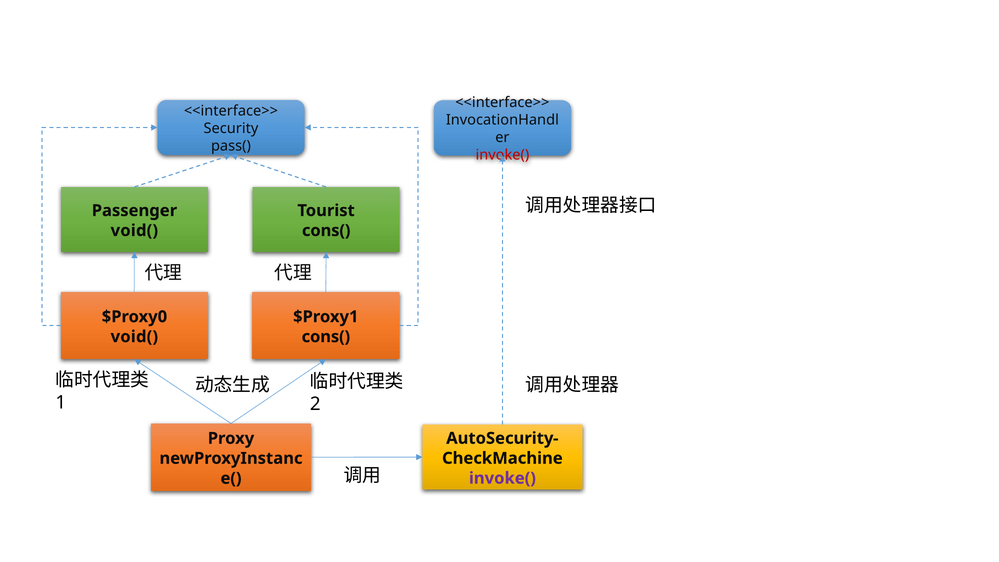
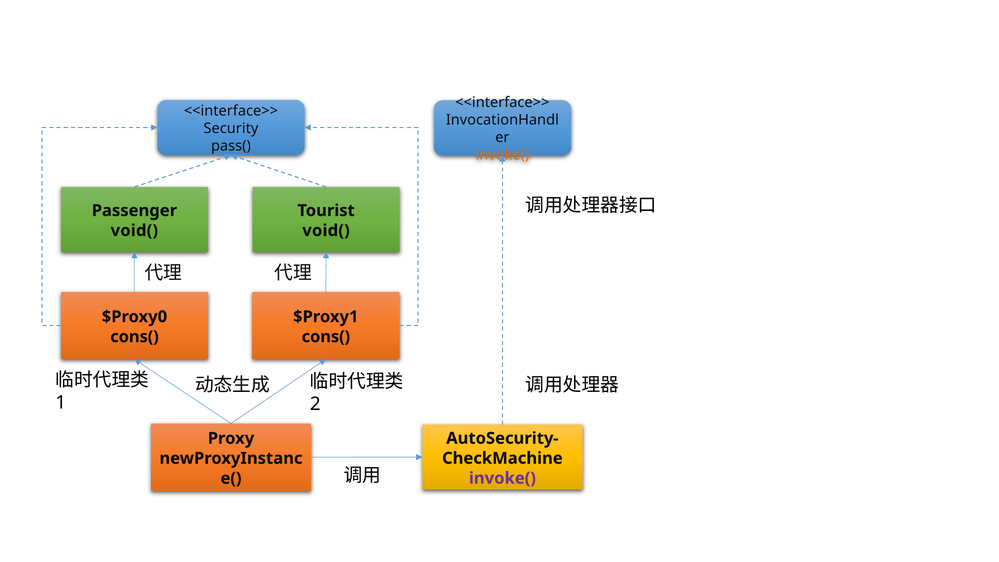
invoke( at (502, 155) colour: red -> orange
cons( at (326, 231): cons( -> void(
void( at (134, 337): void( -> cons(
